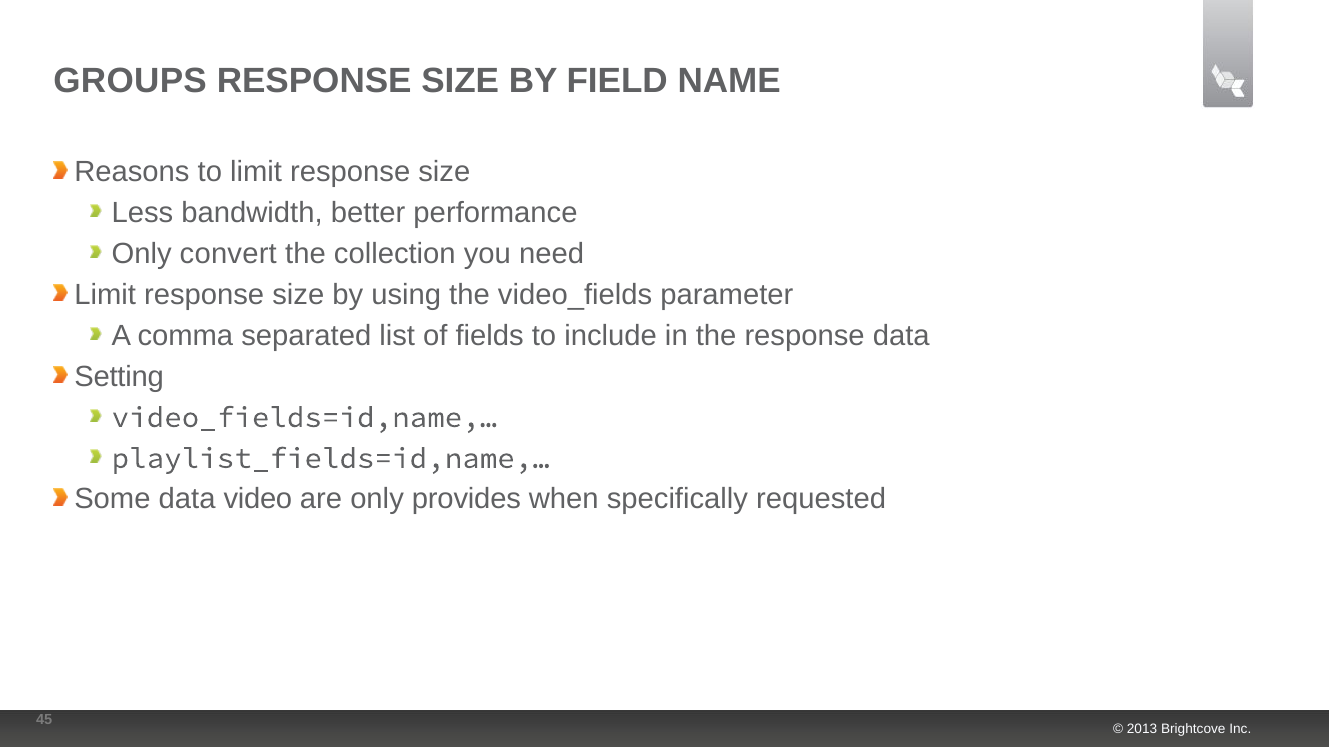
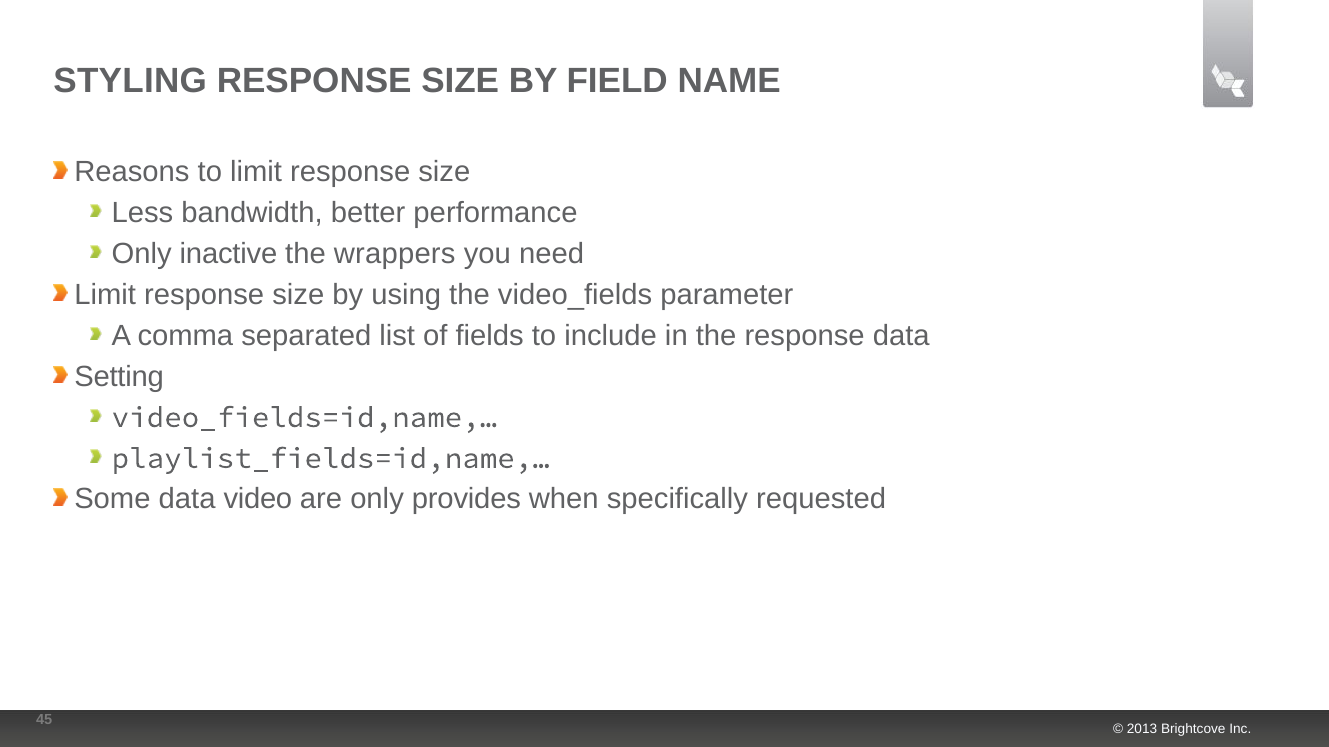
GROUPS: GROUPS -> STYLING
convert: convert -> inactive
collection: collection -> wrappers
